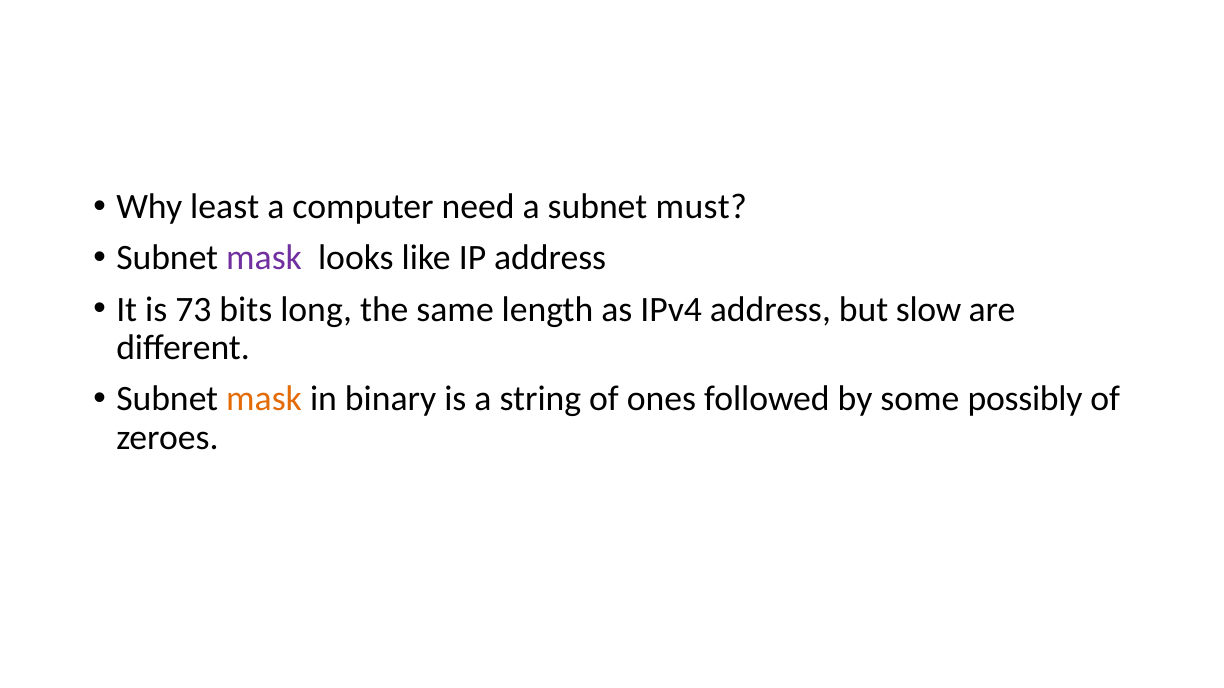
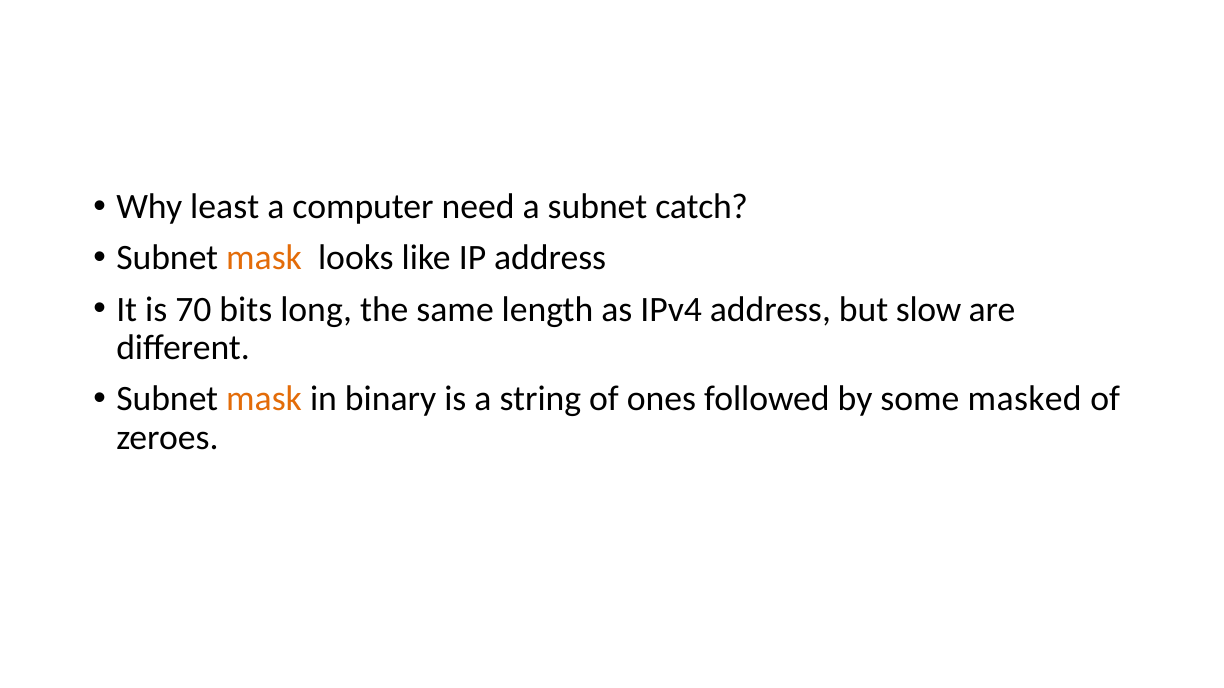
must: must -> catch
mask at (264, 258) colour: purple -> orange
73: 73 -> 70
possibly: possibly -> masked
